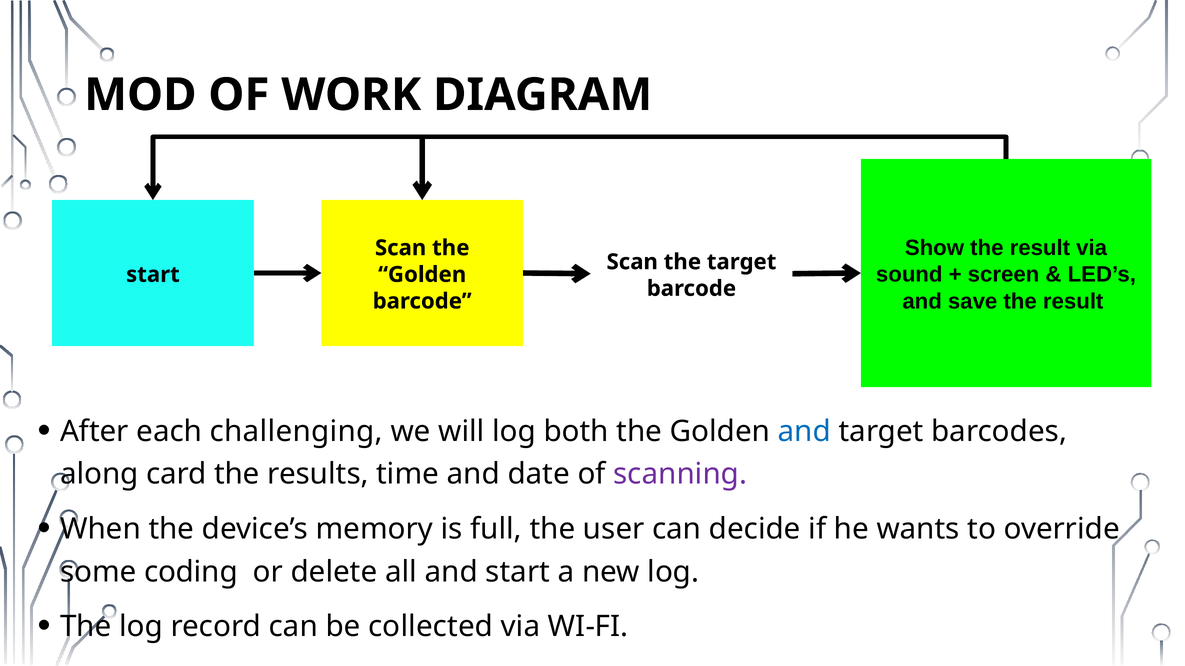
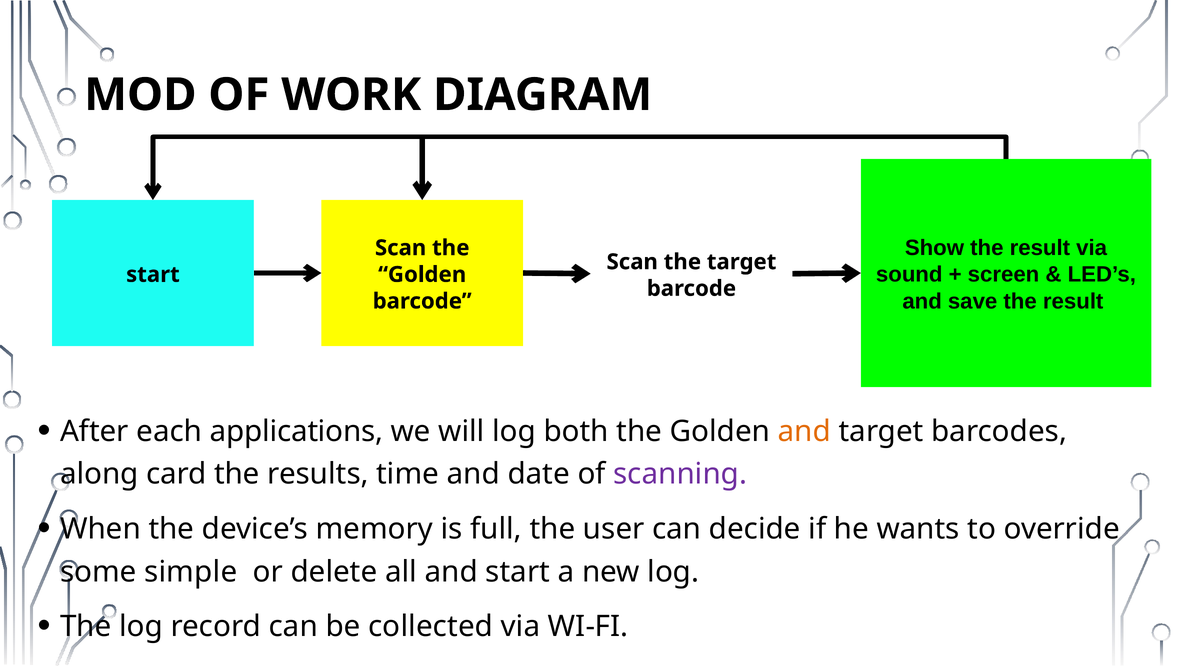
challenging: challenging -> applications
and at (804, 432) colour: blue -> orange
coding: coding -> simple
